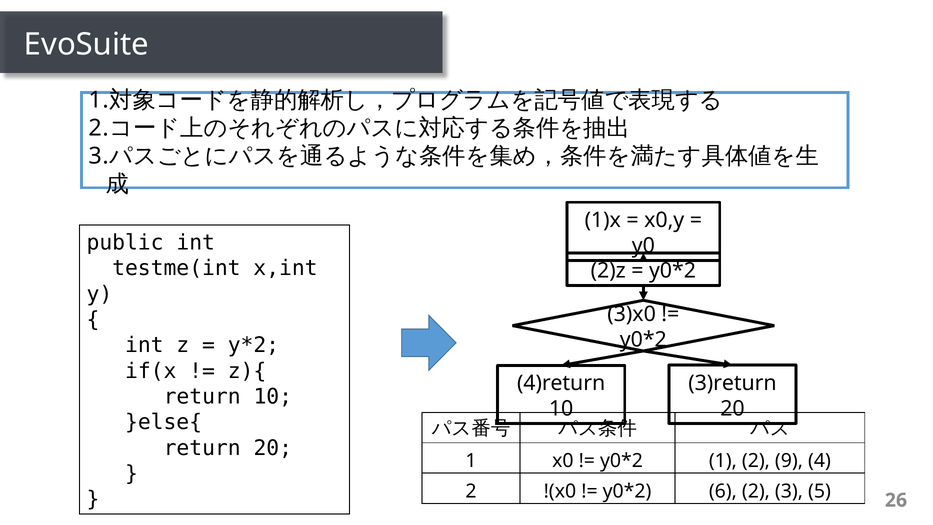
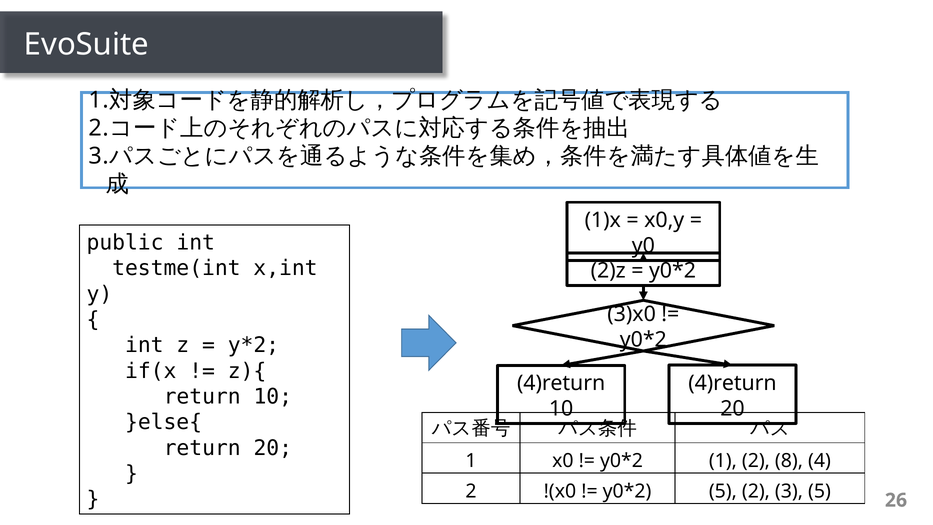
3)return at (733, 383): 3)return -> 4)return
9: 9 -> 8
6 at (723, 491): 6 -> 5
